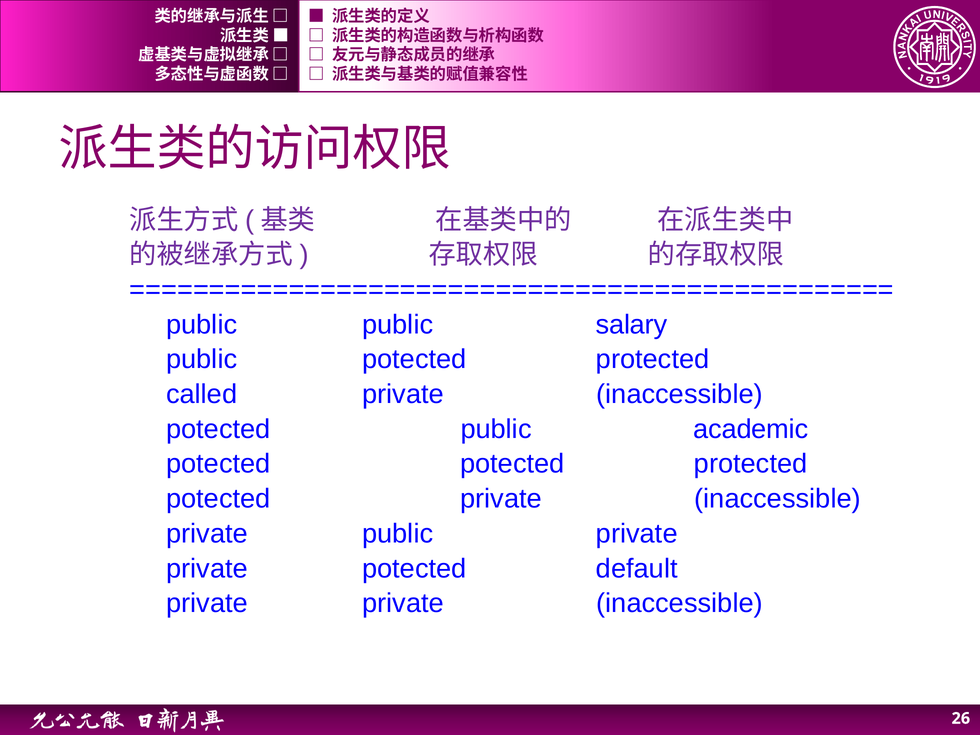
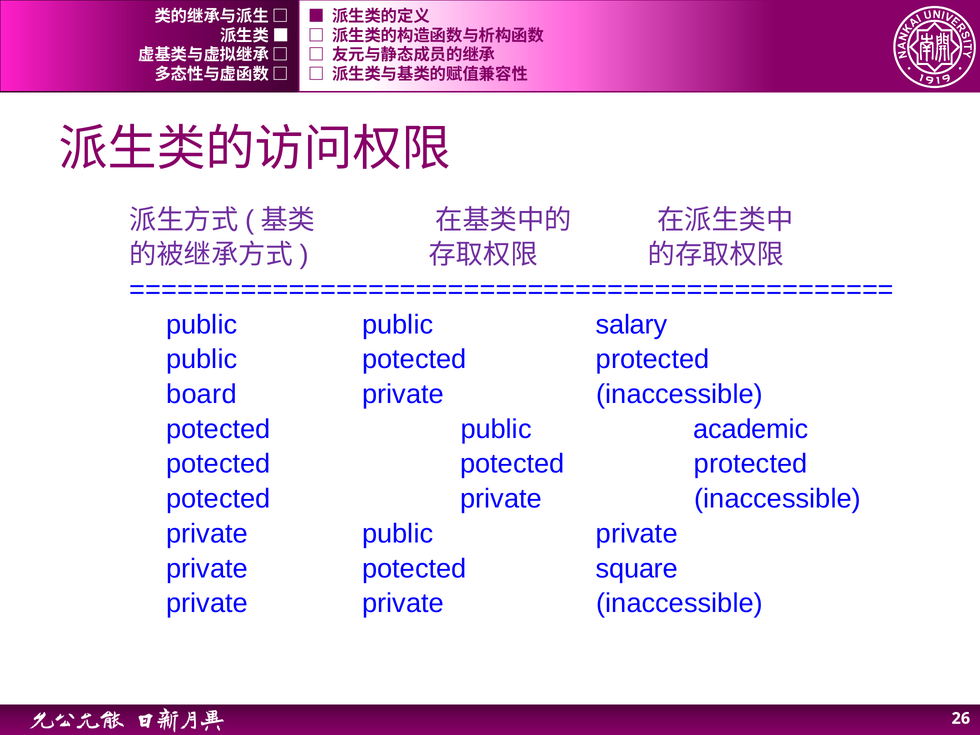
called: called -> board
default: default -> square
